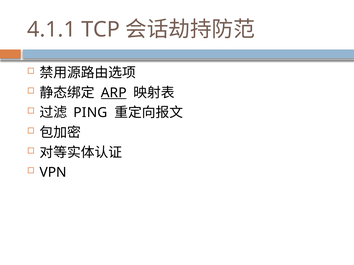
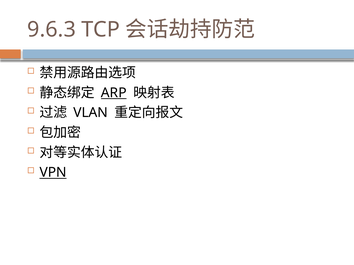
4.1.1: 4.1.1 -> 9.6.3
PING: PING -> VLAN
VPN underline: none -> present
